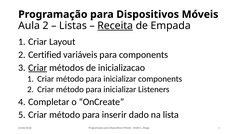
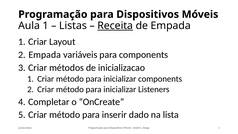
Aula 2: 2 -> 1
Certified at (45, 55): Certified -> Empada
Criar at (38, 68) underline: present -> none
